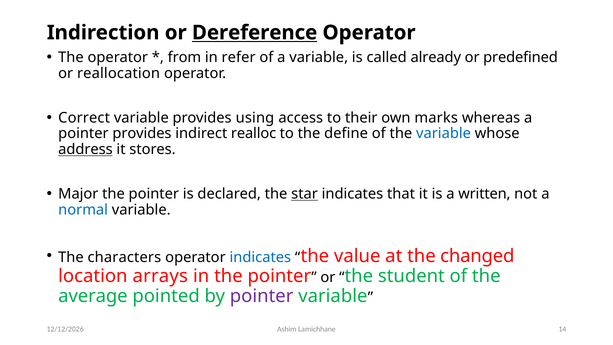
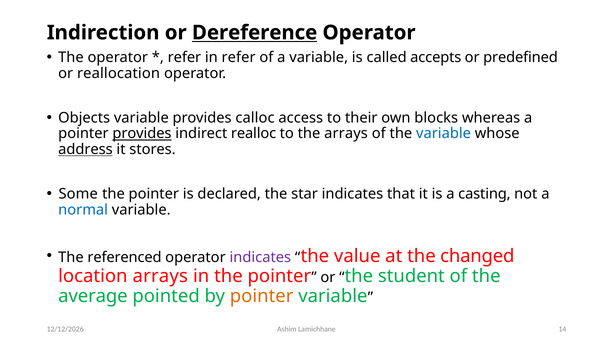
from at (184, 57): from -> refer
already: already -> accepts
Correct: Correct -> Objects
using: using -> calloc
marks: marks -> blocks
provides at (142, 133) underline: none -> present
the define: define -> arrays
Major: Major -> Some
star underline: present -> none
written: written -> casting
characters: characters -> referenced
indicates at (260, 257) colour: blue -> purple
pointer at (262, 296) colour: purple -> orange
